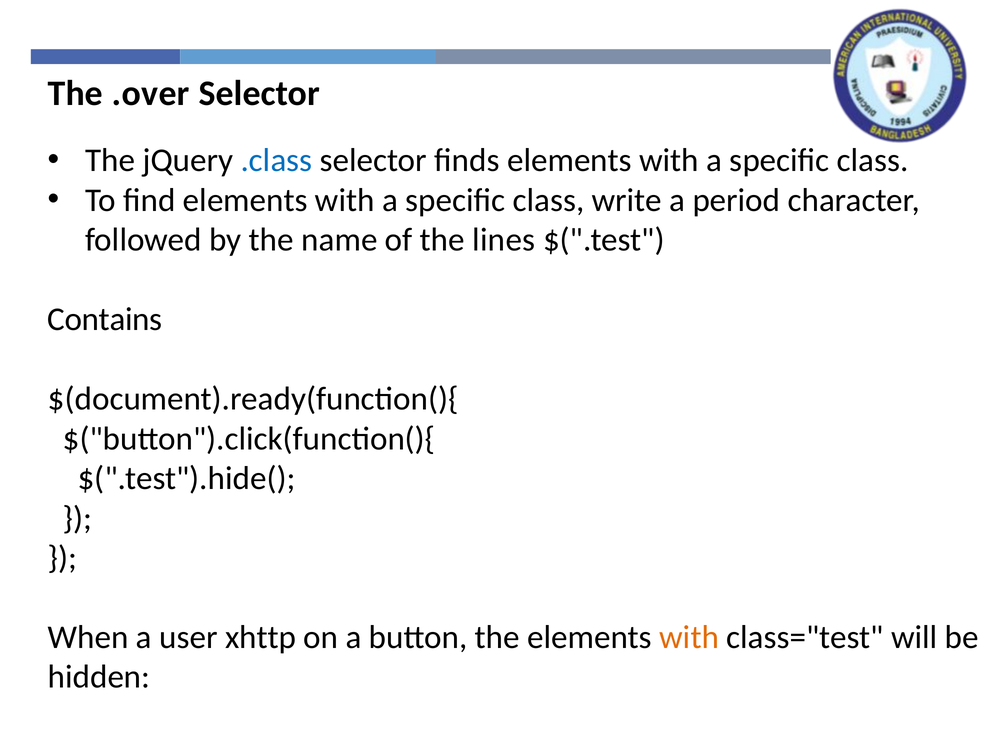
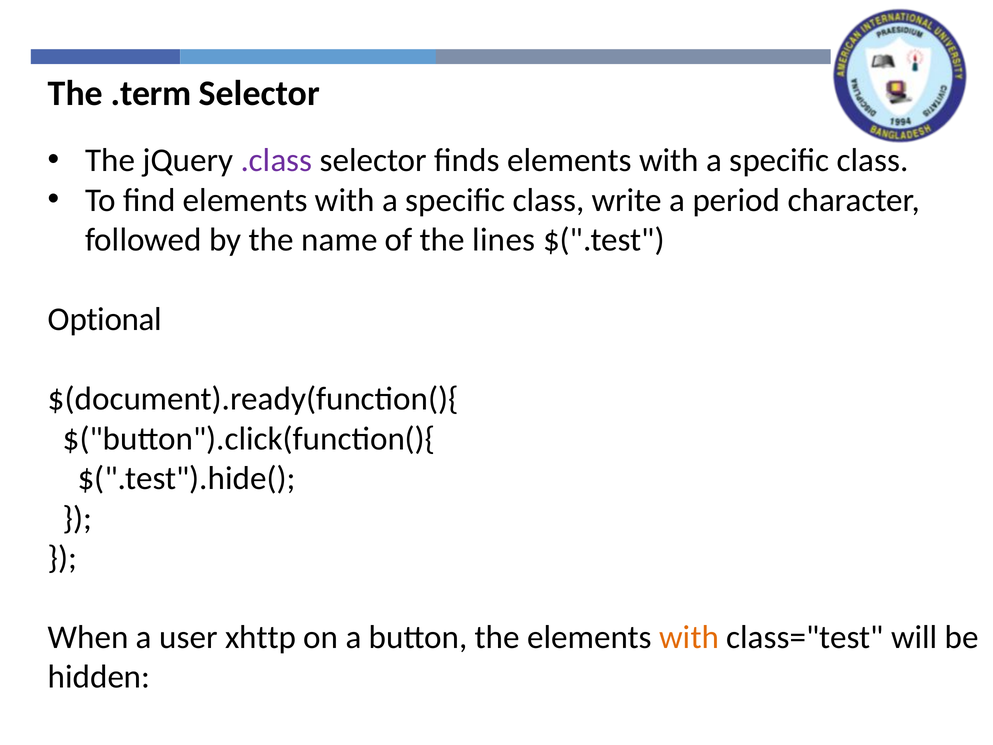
.over: .over -> .term
.class colour: blue -> purple
Contains: Contains -> Optional
